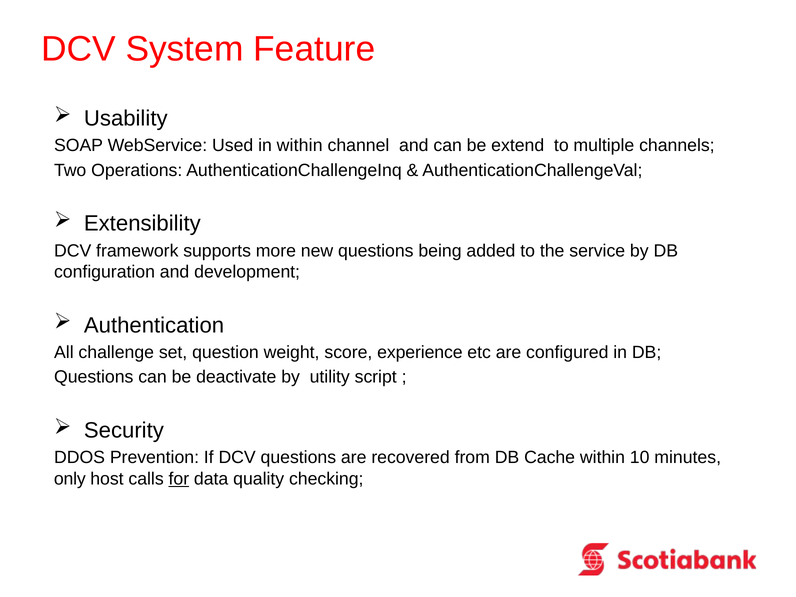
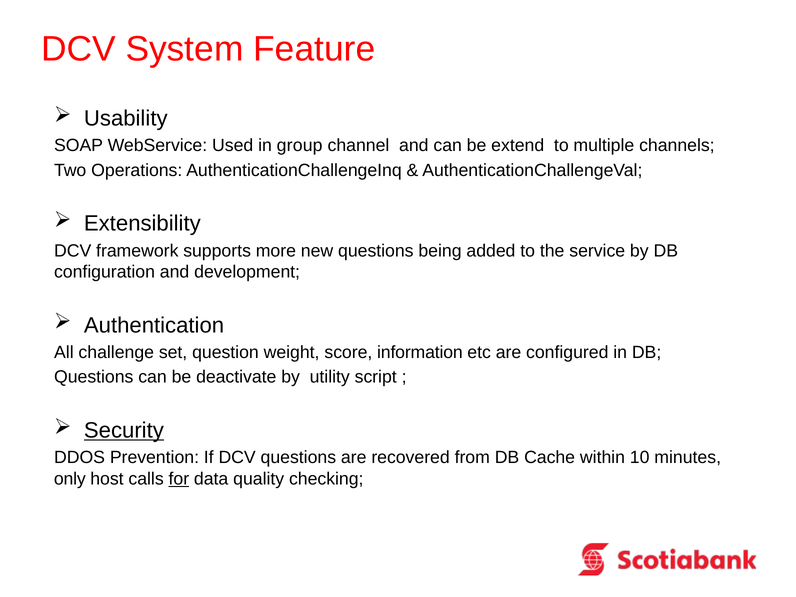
in within: within -> group
experience: experience -> information
Security underline: none -> present
